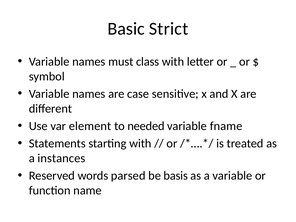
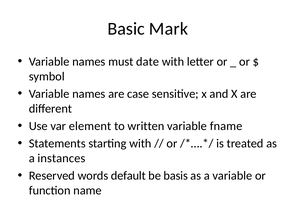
Strict: Strict -> Mark
class: class -> date
needed: needed -> written
parsed: parsed -> default
